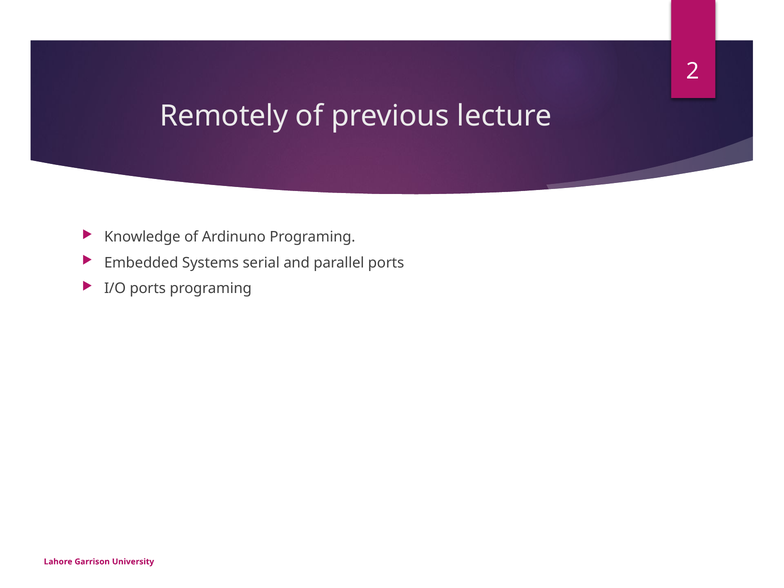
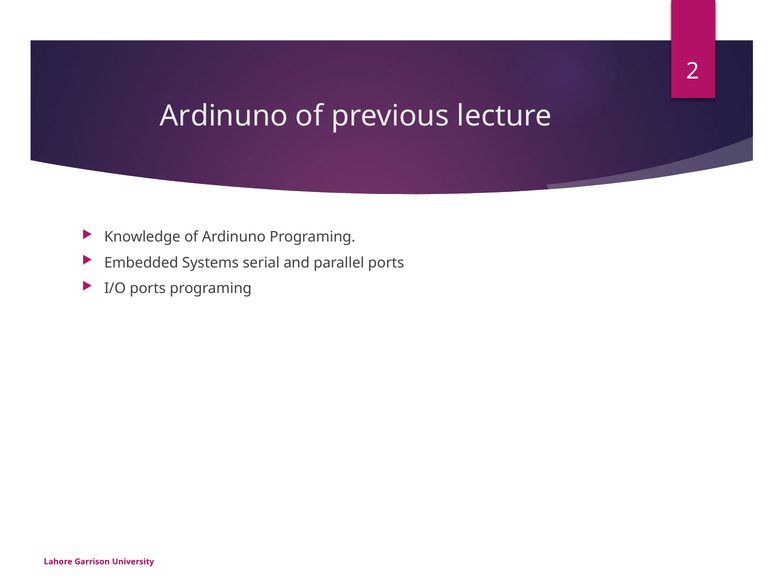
Remotely at (224, 116): Remotely -> Ardinuno
